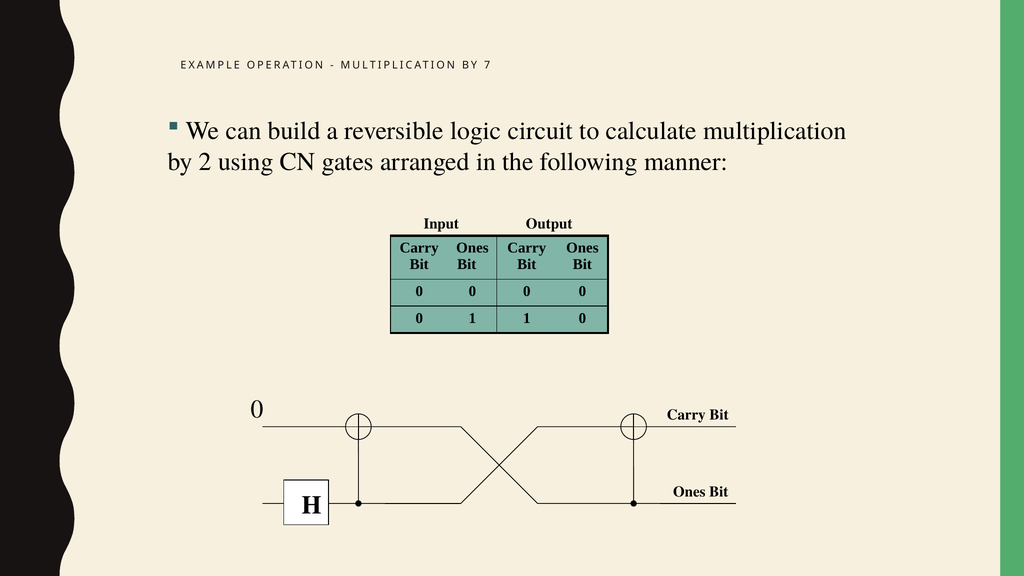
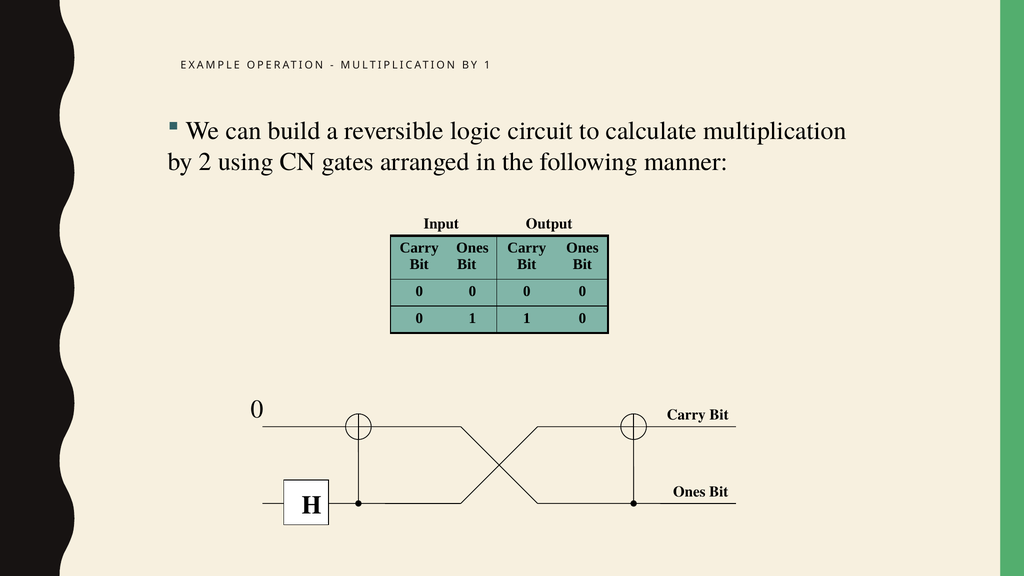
BY 7: 7 -> 1
